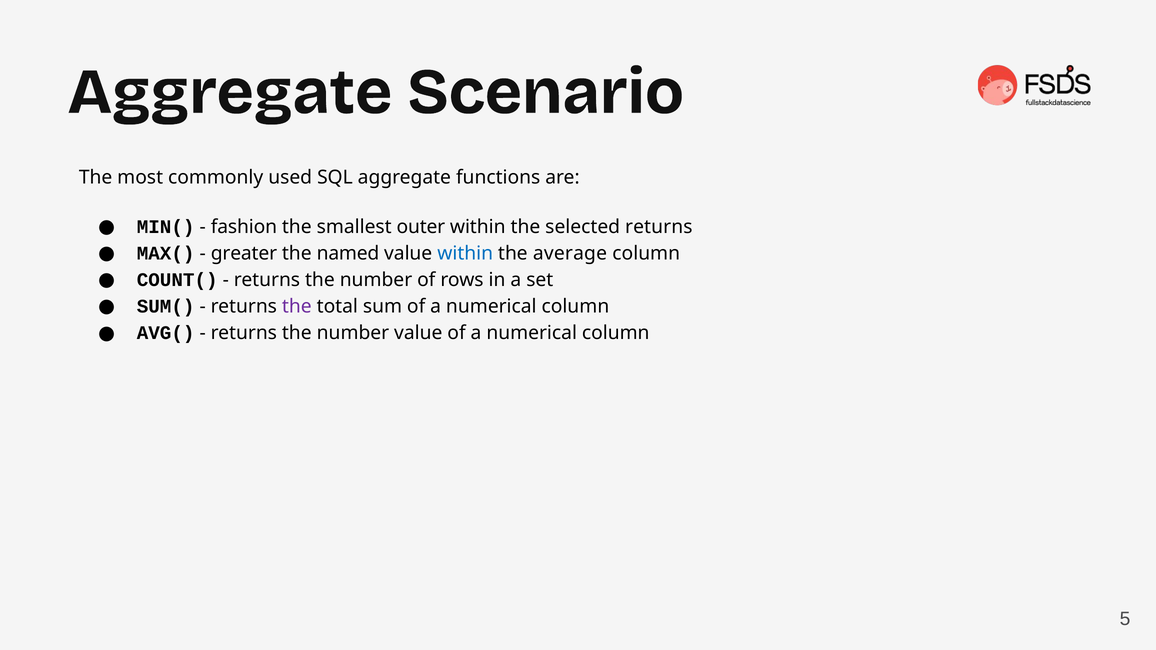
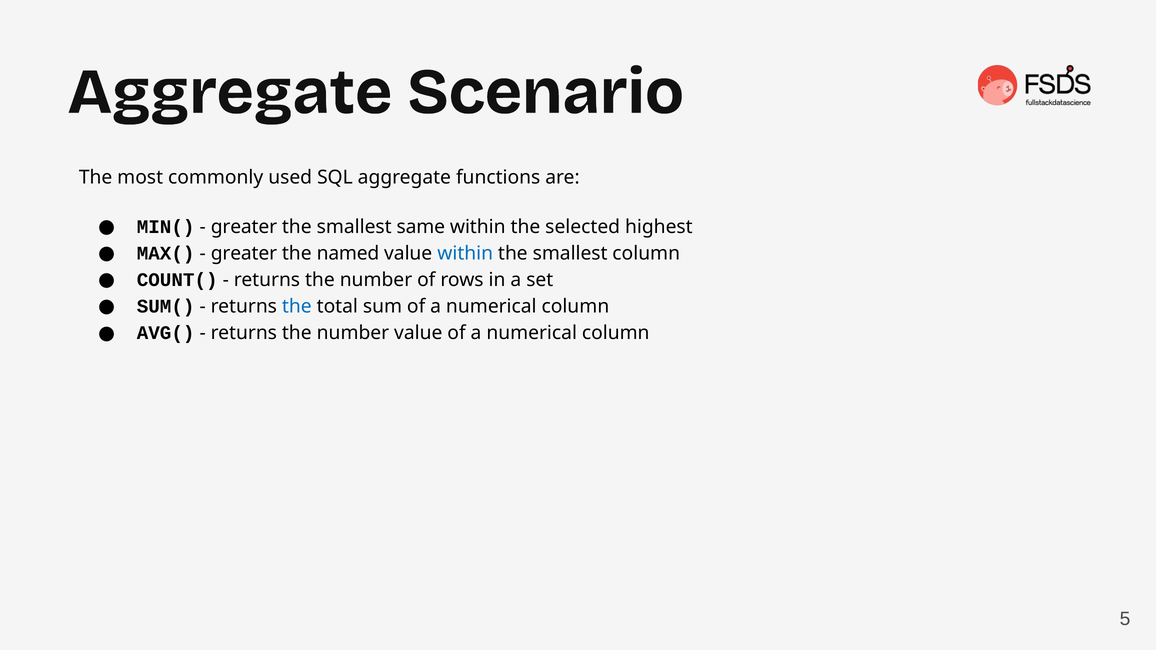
fashion at (244, 227): fashion -> greater
outer: outer -> same
selected returns: returns -> highest
average at (570, 253): average -> smallest
the at (297, 306) colour: purple -> blue
